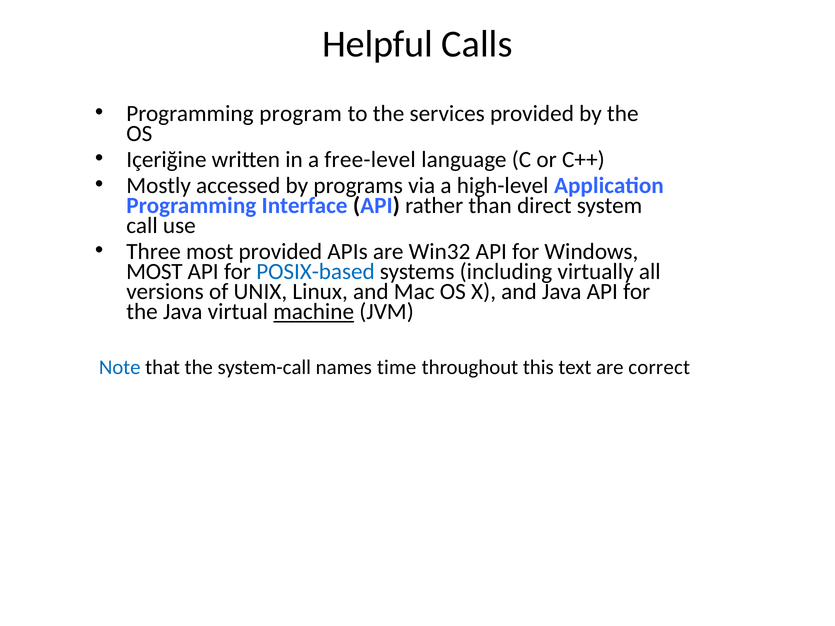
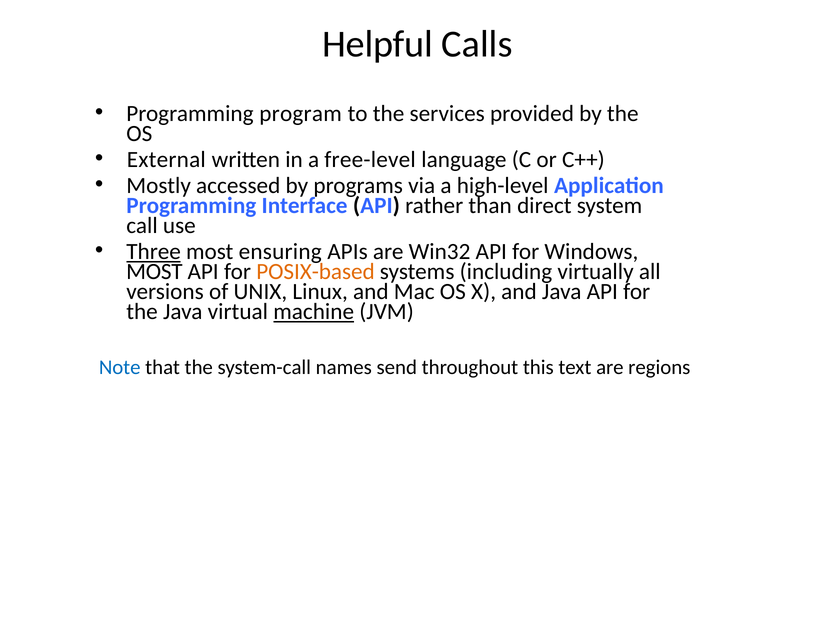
Içeriğine: Içeriğine -> External
Three underline: none -> present
most provided: provided -> ensuring
POSIX-based colour: blue -> orange
time: time -> send
correct: correct -> regions
